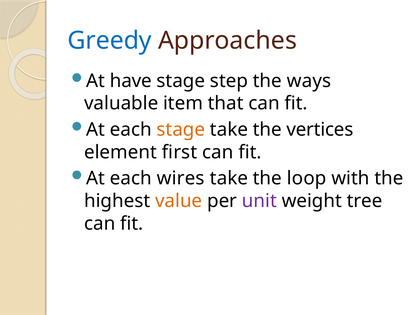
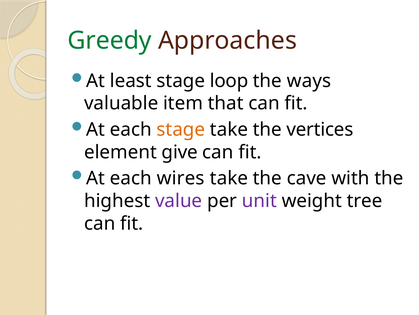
Greedy colour: blue -> green
have: have -> least
step: step -> loop
first: first -> give
loop: loop -> cave
value colour: orange -> purple
